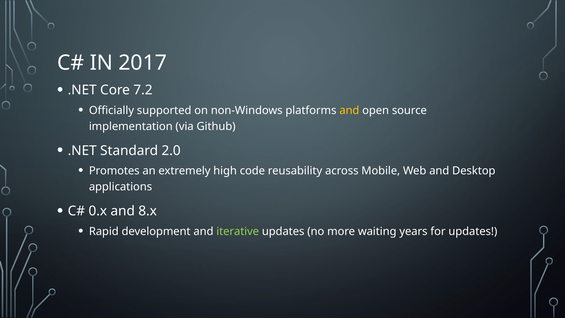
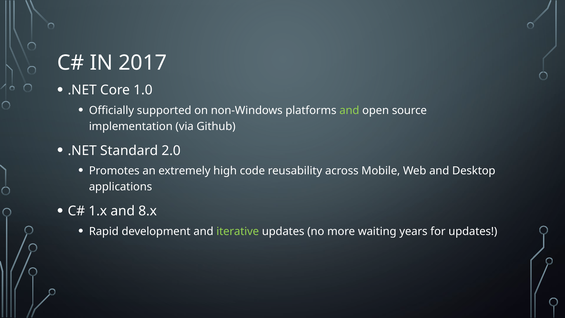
7.2: 7.2 -> 1.0
and at (349, 110) colour: yellow -> light green
0.x: 0.x -> 1.x
